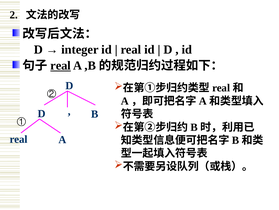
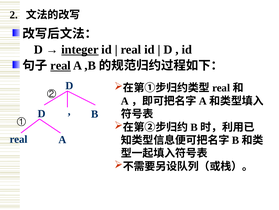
integer underline: none -> present
